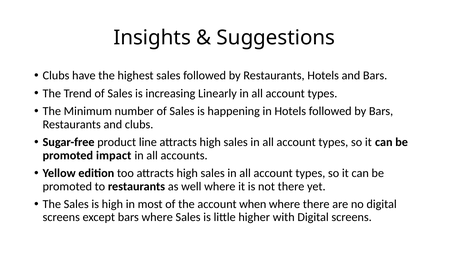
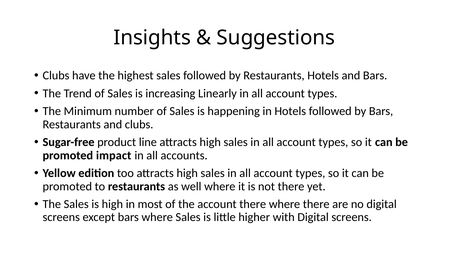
account when: when -> there
